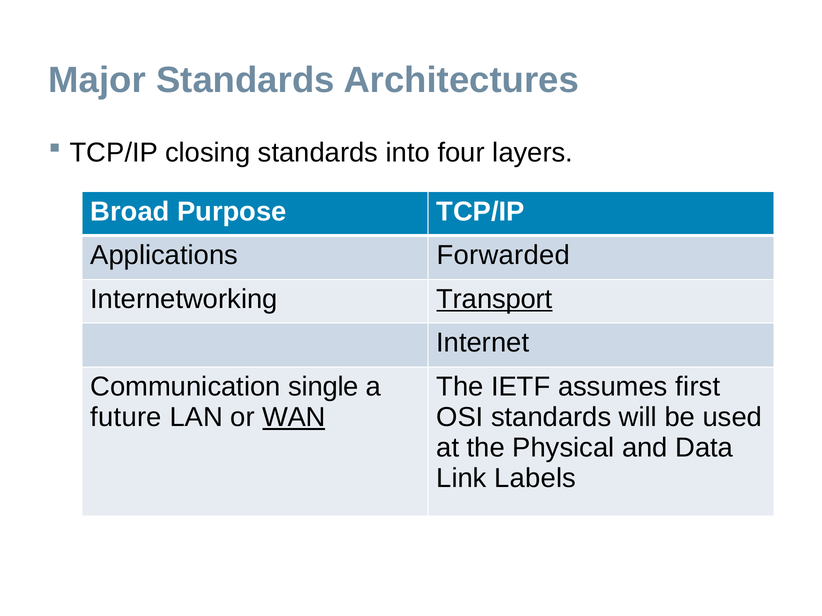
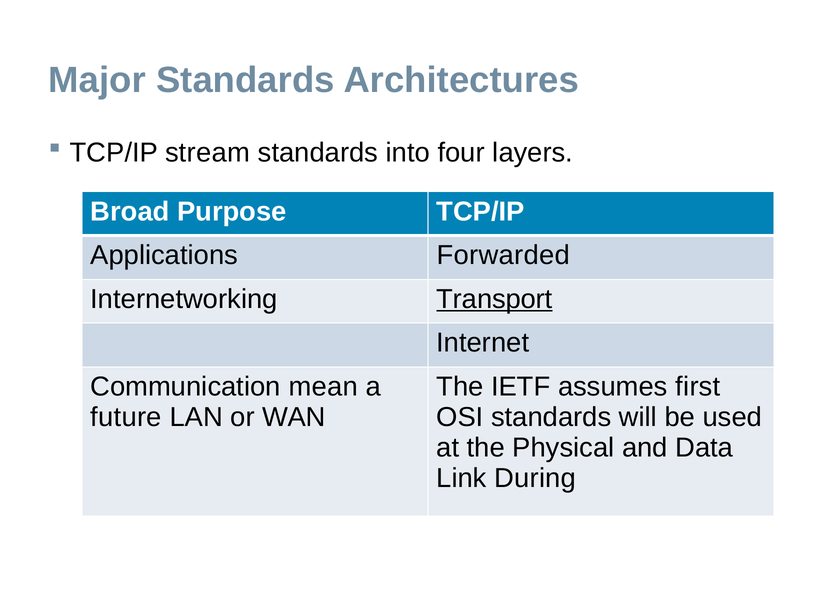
closing: closing -> stream
single: single -> mean
WAN underline: present -> none
Labels: Labels -> During
